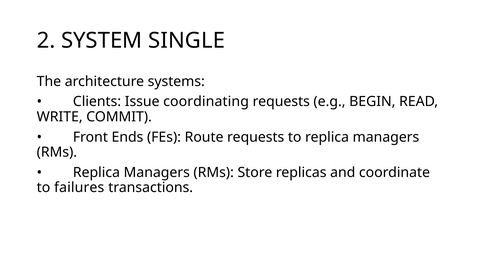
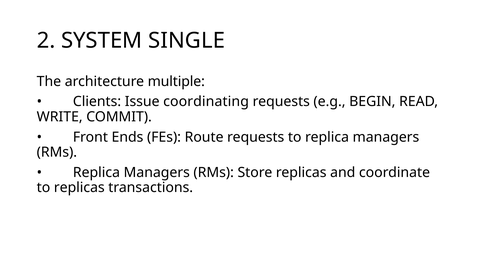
systems: systems -> multiple
to failures: failures -> replicas
